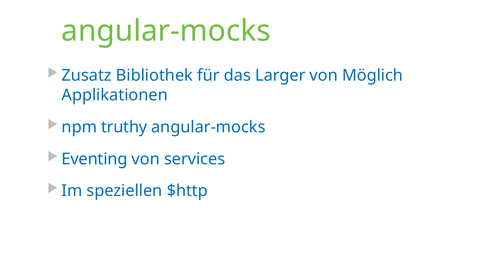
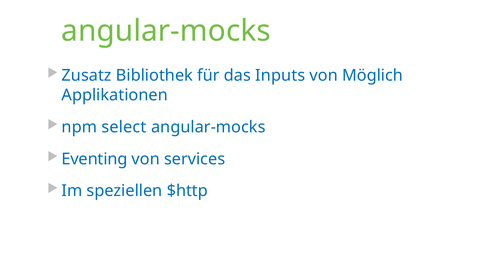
Larger: Larger -> Inputs
truthy: truthy -> select
